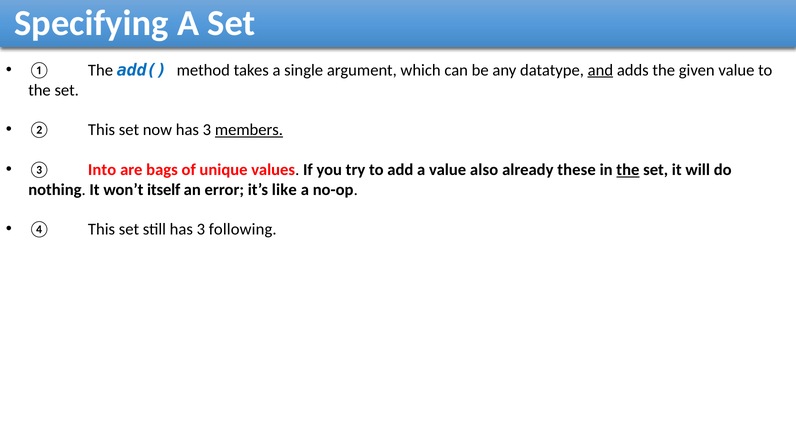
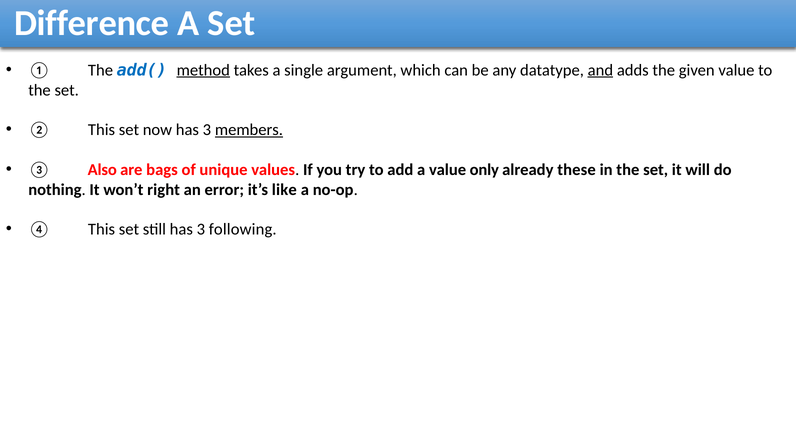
Specifying: Specifying -> Difference
method underline: none -> present
Into: Into -> Also
also: also -> only
the at (628, 170) underline: present -> none
itself: itself -> right
